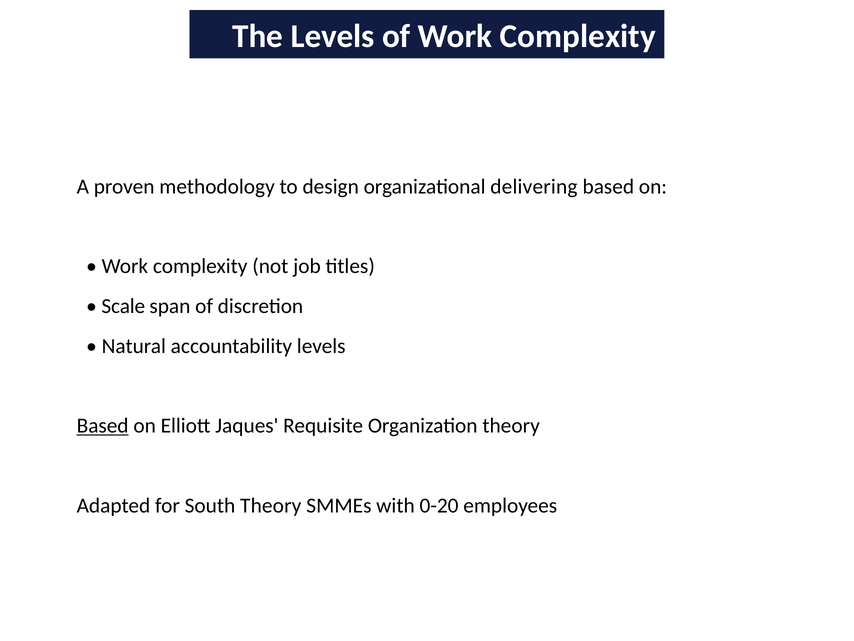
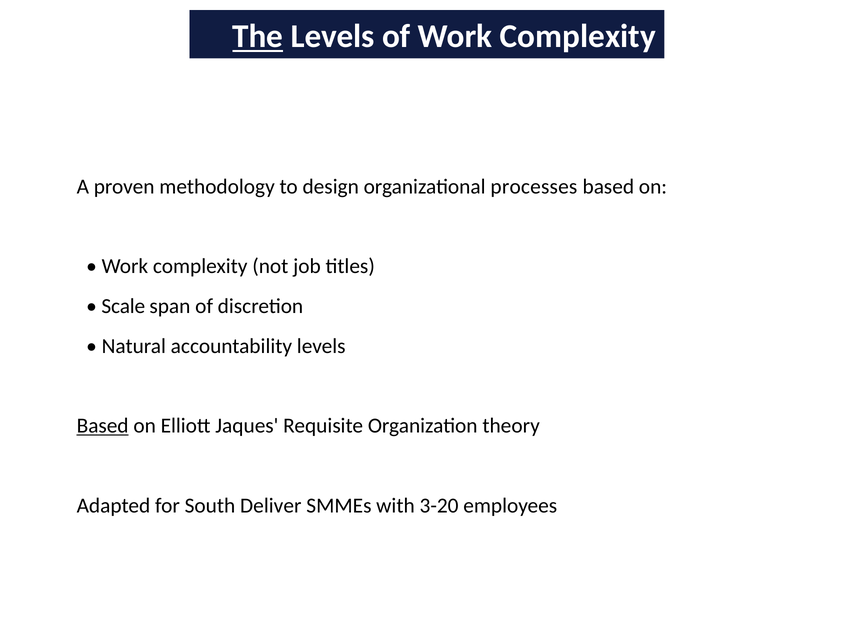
The underline: none -> present
delivering: delivering -> processes
South Theory: Theory -> Deliver
0-20: 0-20 -> 3-20
